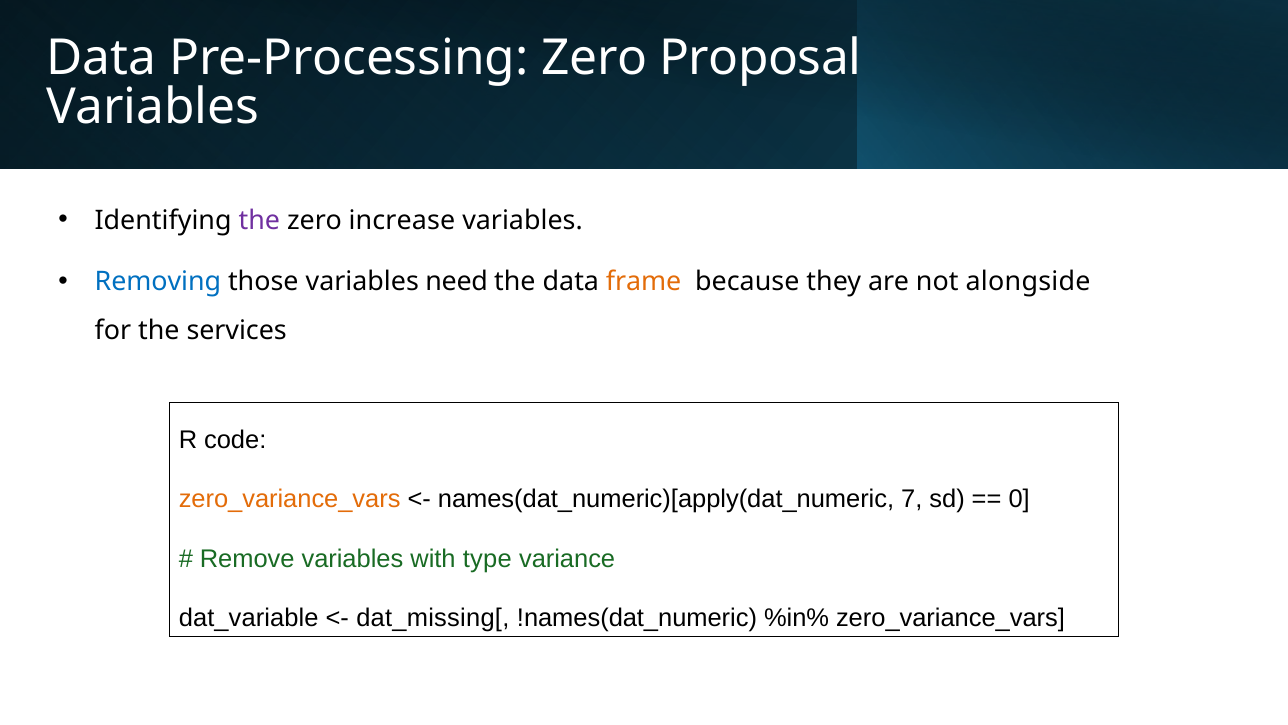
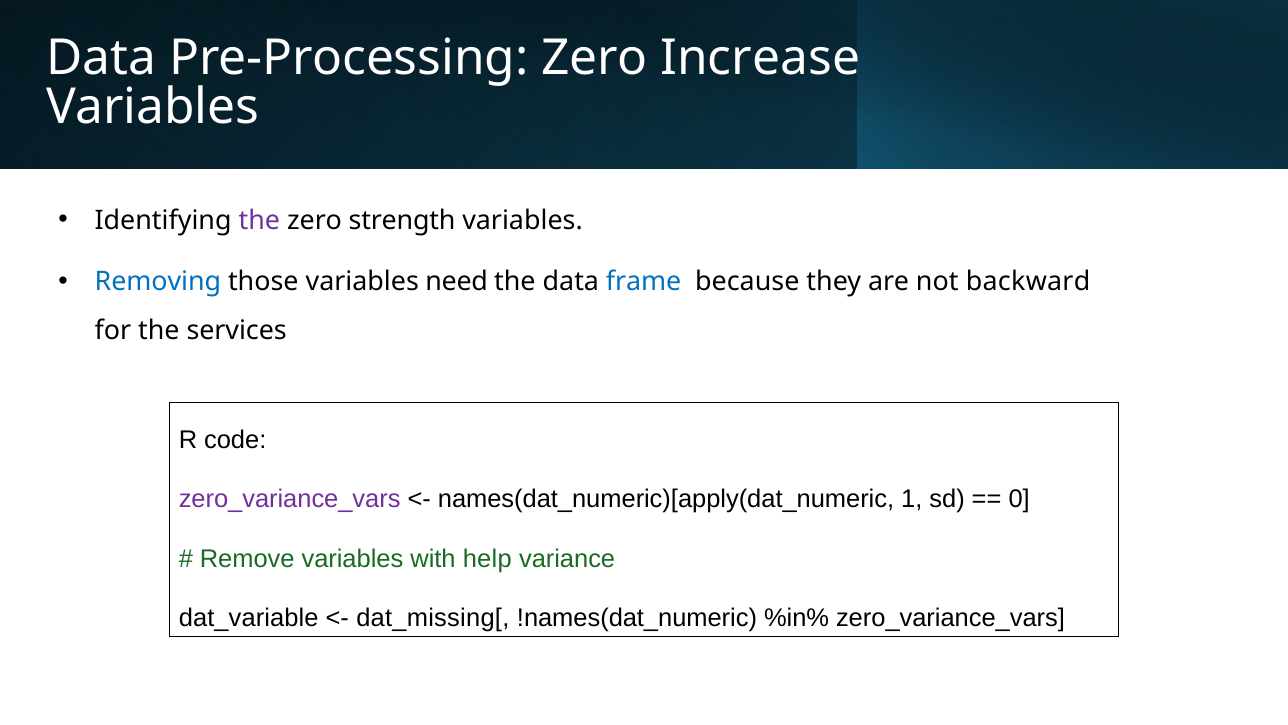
Proposal: Proposal -> Increase
increase: increase -> strength
frame colour: orange -> blue
alongside: alongside -> backward
zero_variance_vars at (290, 499) colour: orange -> purple
7: 7 -> 1
type: type -> help
